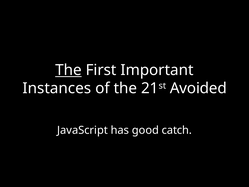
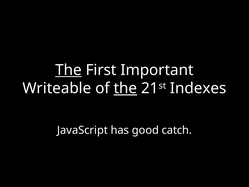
Instances: Instances -> Writeable
the at (125, 88) underline: none -> present
Avoided: Avoided -> Indexes
